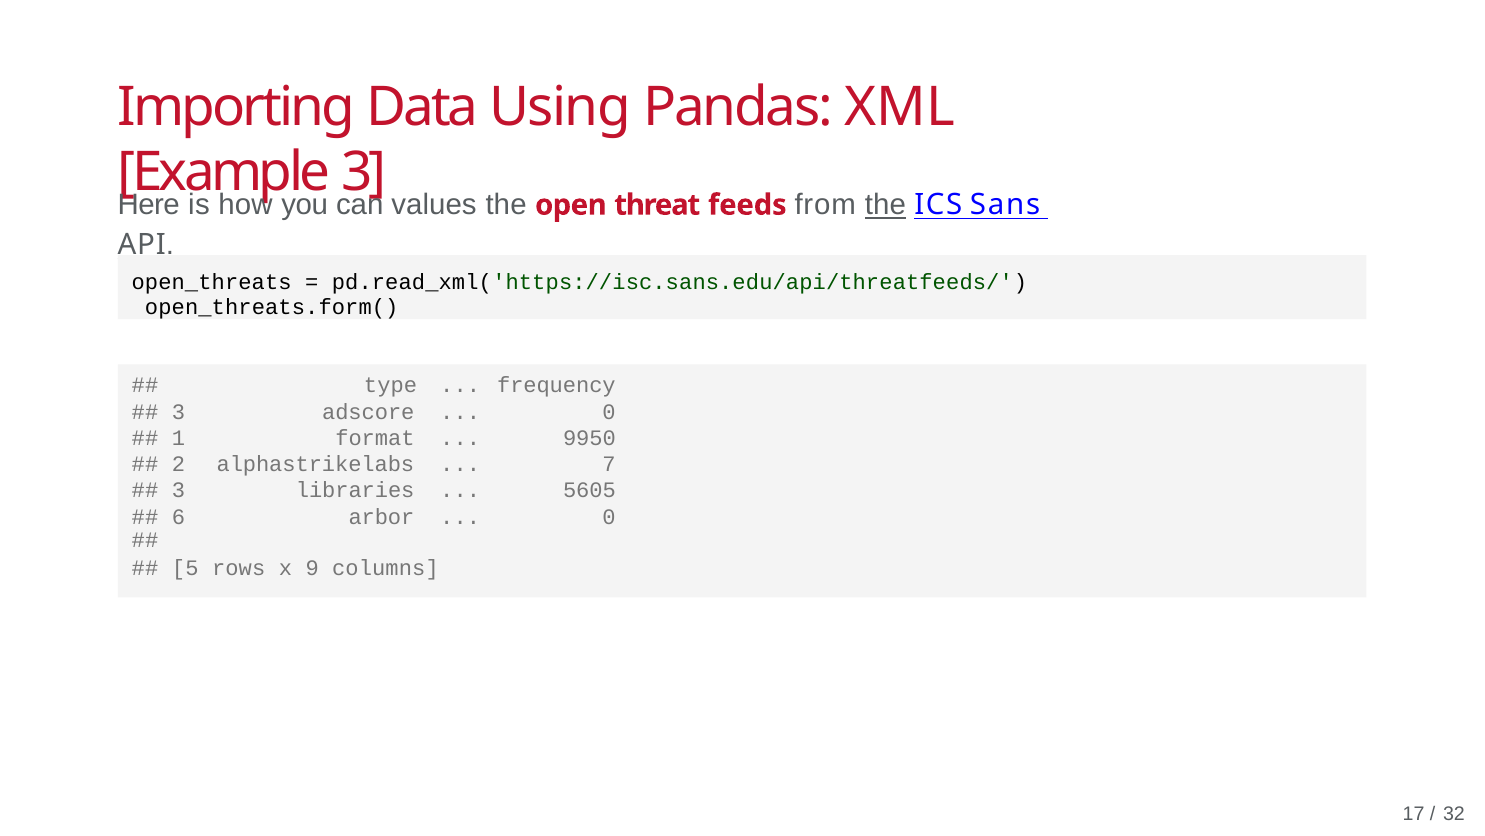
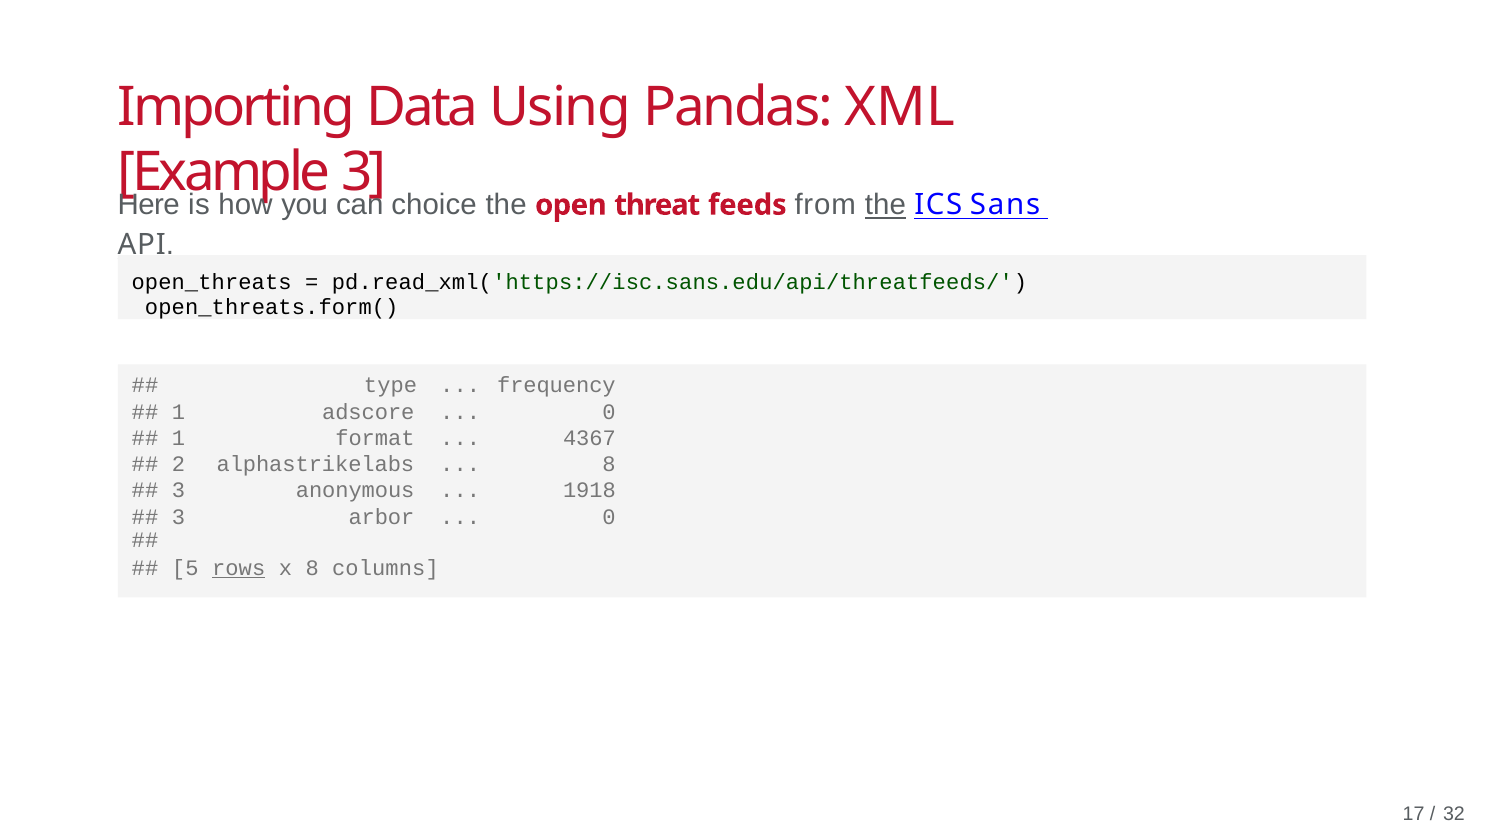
values: values -> choice
3 at (179, 412): 3 -> 1
9950: 9950 -> 4367
7 at (609, 464): 7 -> 8
libraries: libraries -> anonymous
5605: 5605 -> 1918
6 at (179, 517): 6 -> 3
rows underline: none -> present
x 9: 9 -> 8
